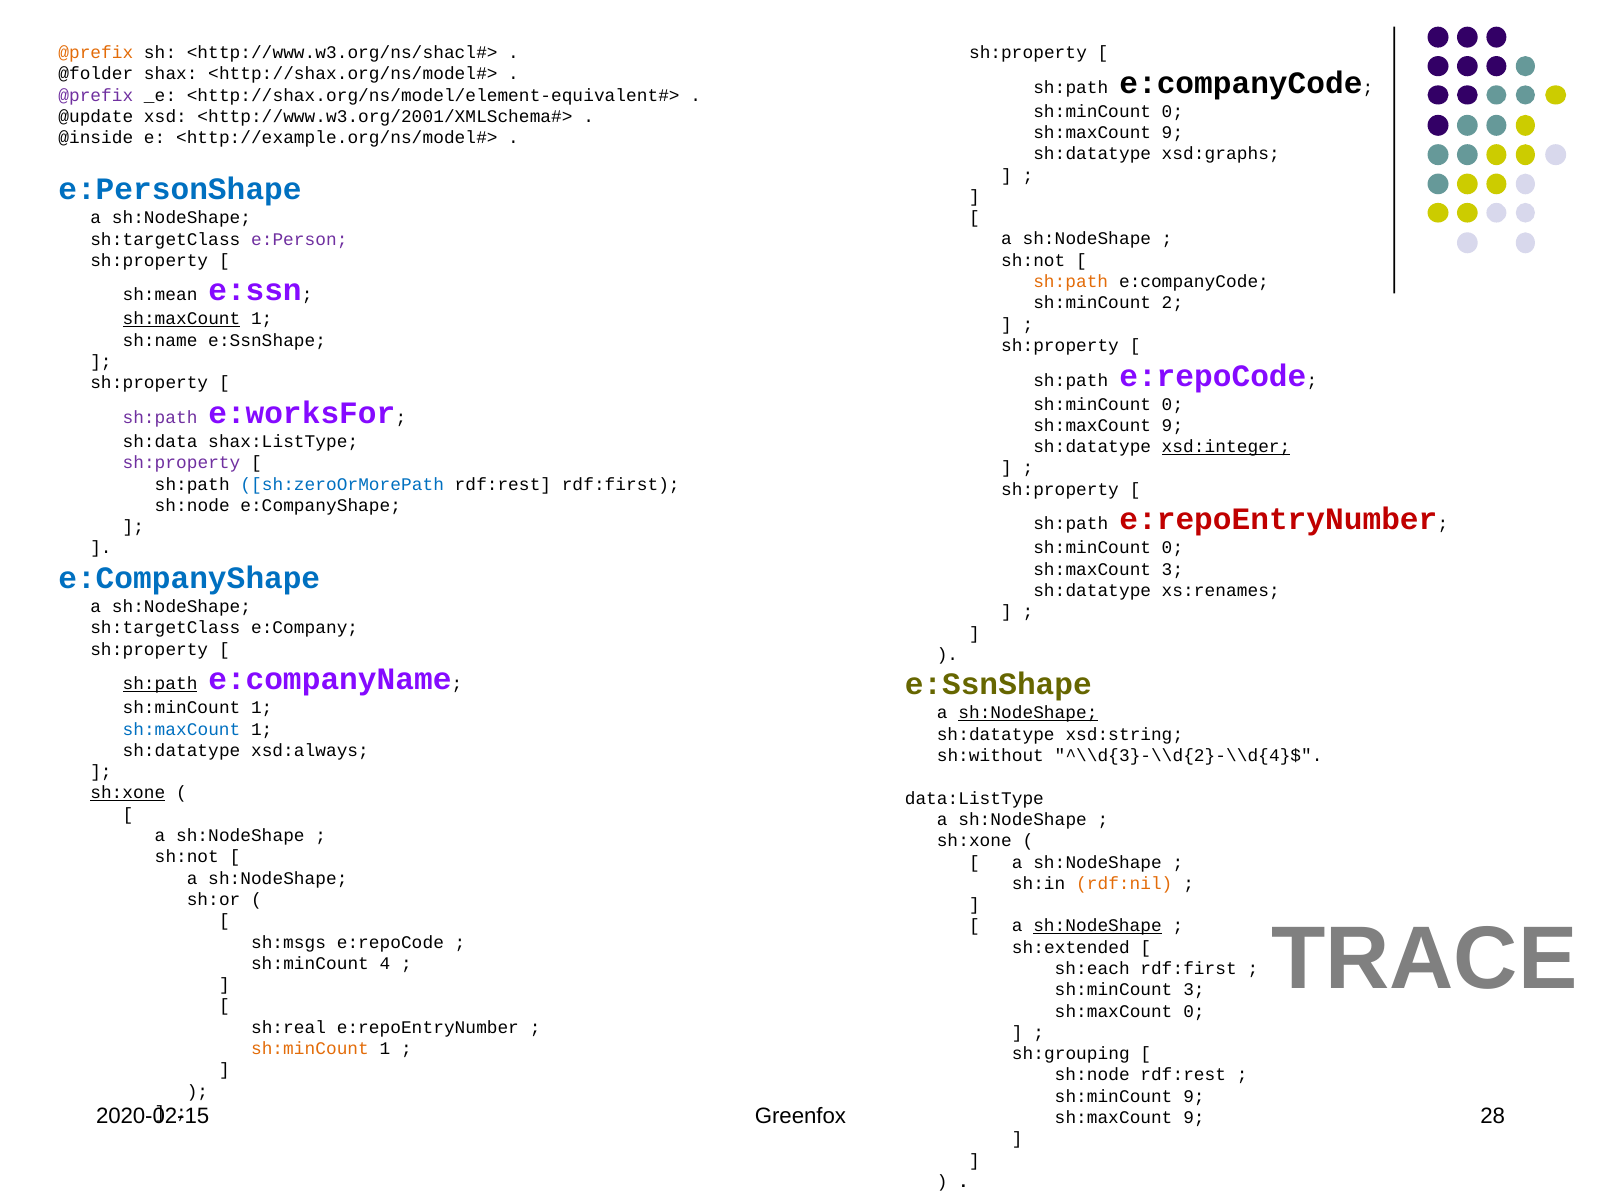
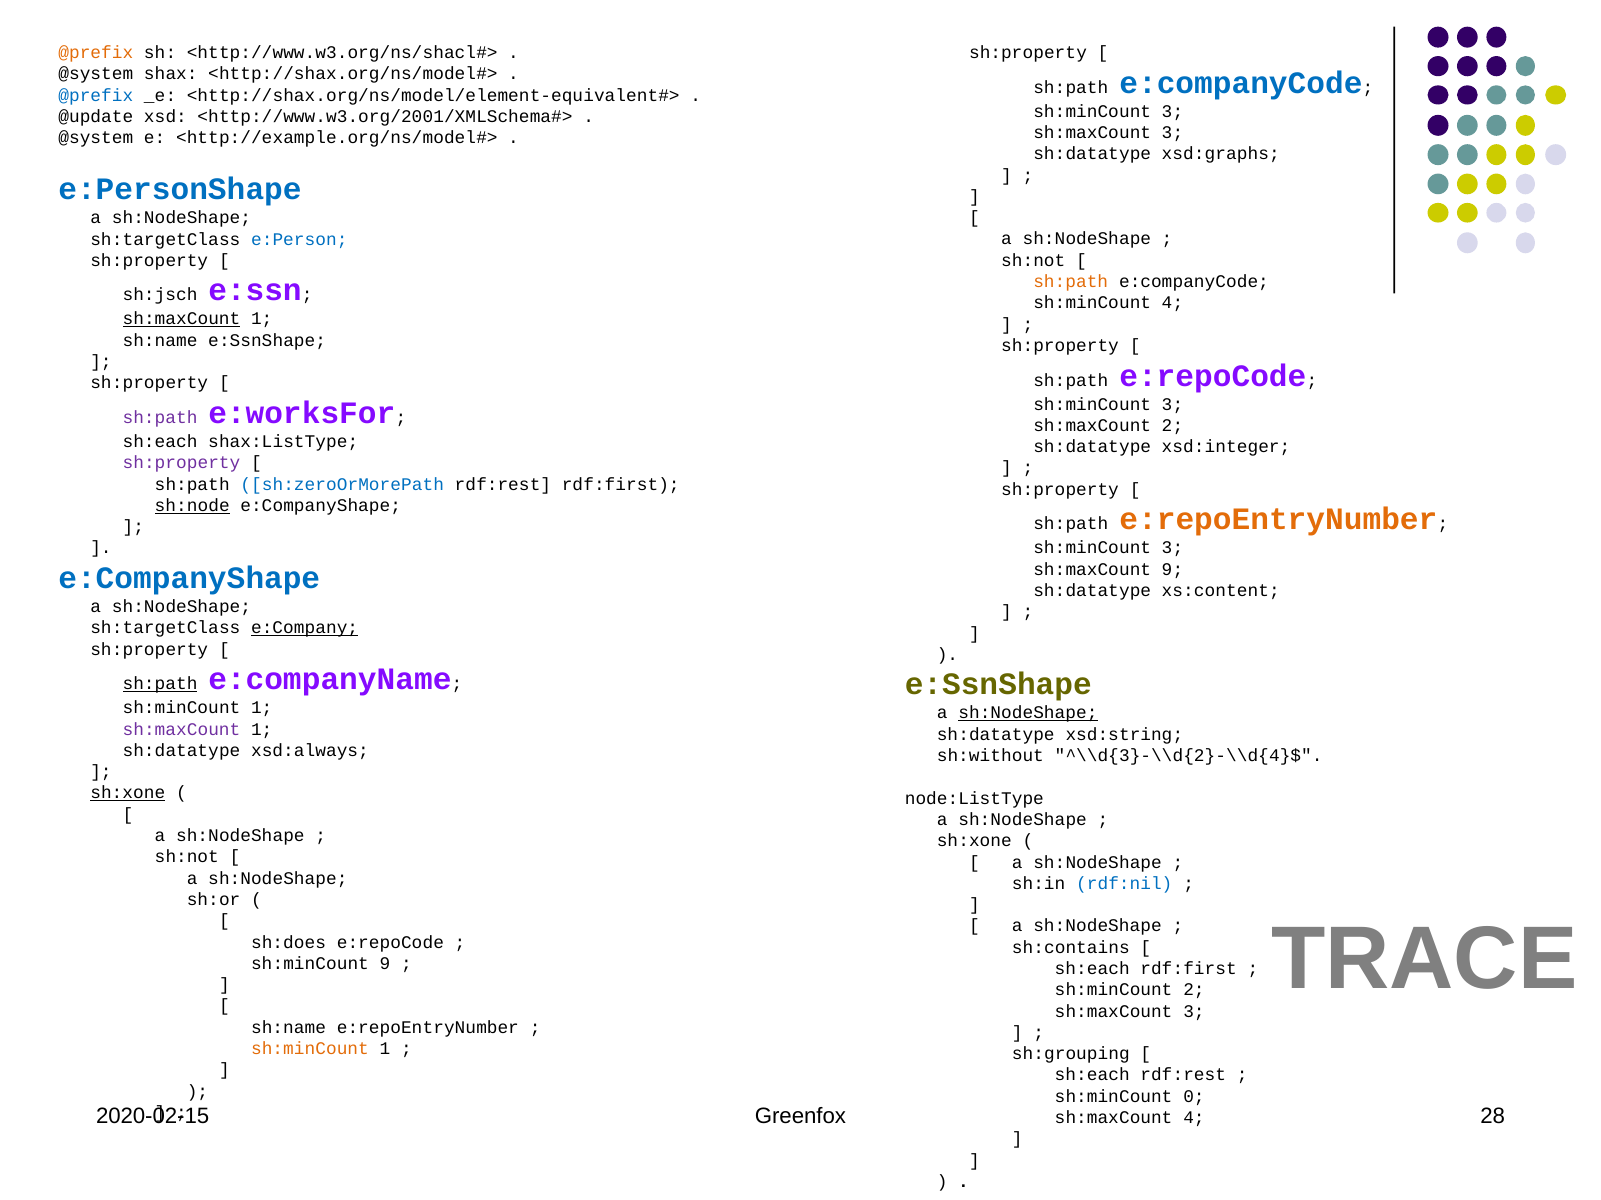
@folder at (96, 74): @folder -> @system
e:companyCode at (1241, 83) colour: black -> blue
@prefix at (96, 95) colour: purple -> blue
0 at (1172, 111): 0 -> 3
9 at (1172, 133): 9 -> 3
@inside at (96, 138): @inside -> @system
e:Person colour: purple -> blue
sh:mean: sh:mean -> sh:jsch
sh:minCount 2: 2 -> 4
0 at (1172, 404): 0 -> 3
9 at (1172, 426): 9 -> 2
sh:data at (160, 442): sh:data -> sh:each
xsd:integer underline: present -> none
sh:node at (192, 506) underline: none -> present
e:repoEntryNumber at (1278, 520) colour: red -> orange
0 at (1172, 548): 0 -> 3
sh:maxCount 3: 3 -> 9
xs:renames: xs:renames -> xs:content
e:Company underline: none -> present
sh:maxCount at (181, 730) colour: blue -> purple
data:ListType: data:ListType -> node:ListType
rdf:nil colour: orange -> blue
sh:NodeShape at (1097, 927) underline: present -> none
sh:msgs: sh:msgs -> sh:does
sh:extended: sh:extended -> sh:contains
sh:minCount 4: 4 -> 9
sh:minCount 3: 3 -> 2
0 at (1194, 1012): 0 -> 3
sh:real at (288, 1028): sh:real -> sh:name
sh:node at (1092, 1076): sh:node -> sh:each
sh:minCount 9: 9 -> 0
9 at (1194, 1118): 9 -> 4
